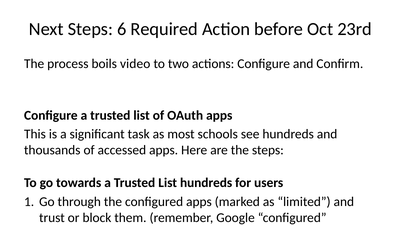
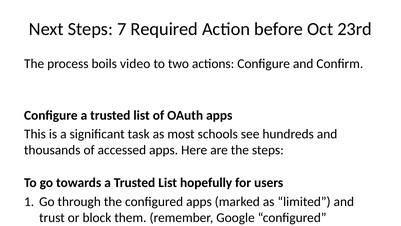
Steps 6: 6 -> 7
List hundreds: hundreds -> hopefully
